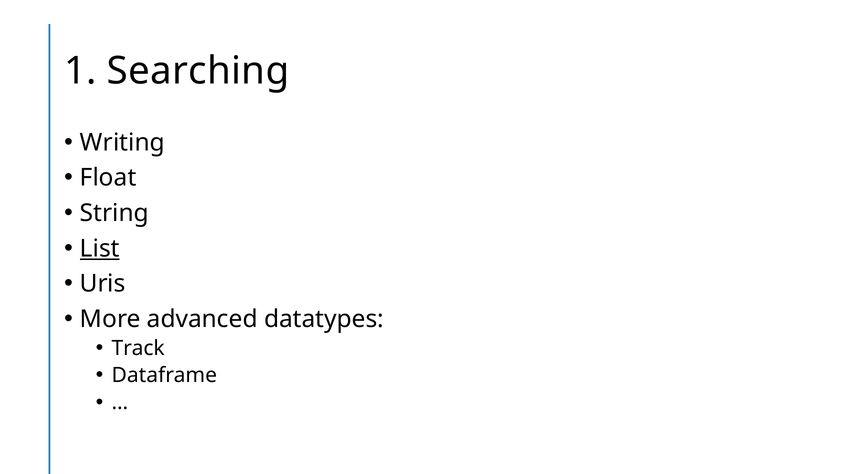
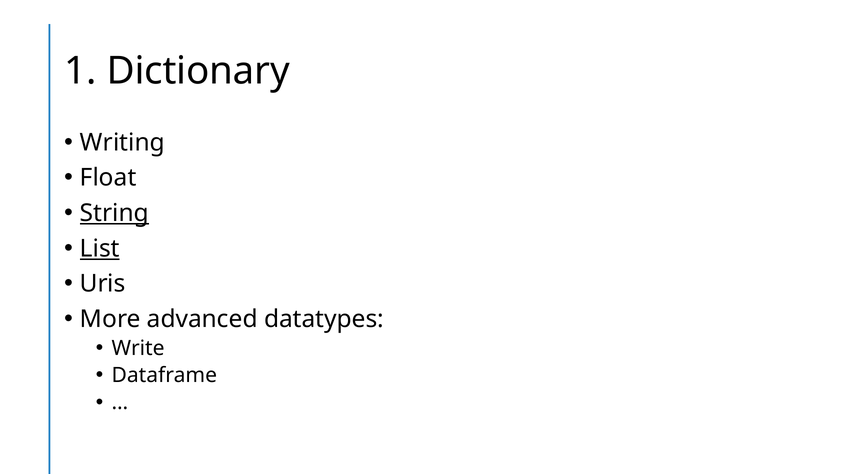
Searching: Searching -> Dictionary
String underline: none -> present
Track: Track -> Write
